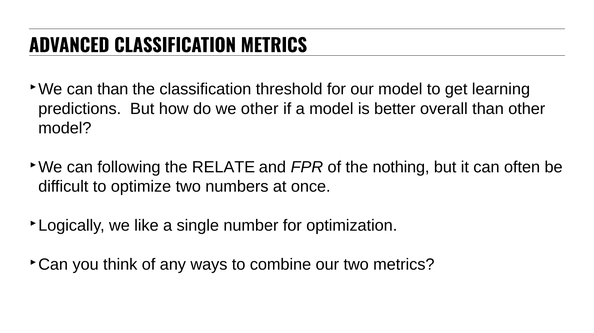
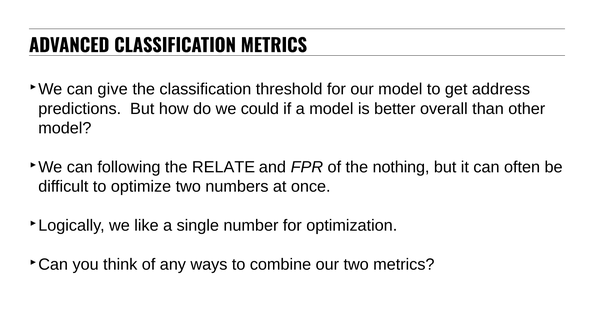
can than: than -> give
learning: learning -> address
we other: other -> could
